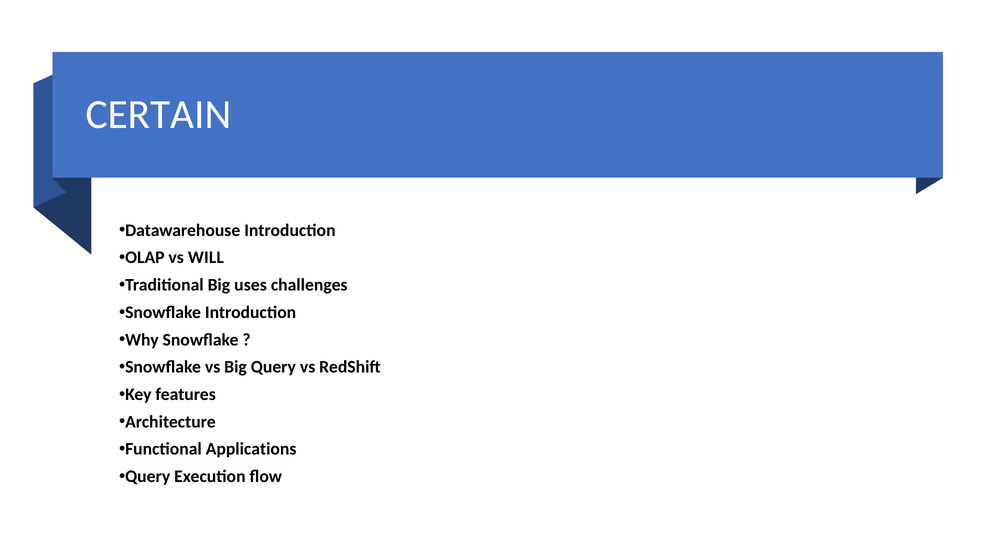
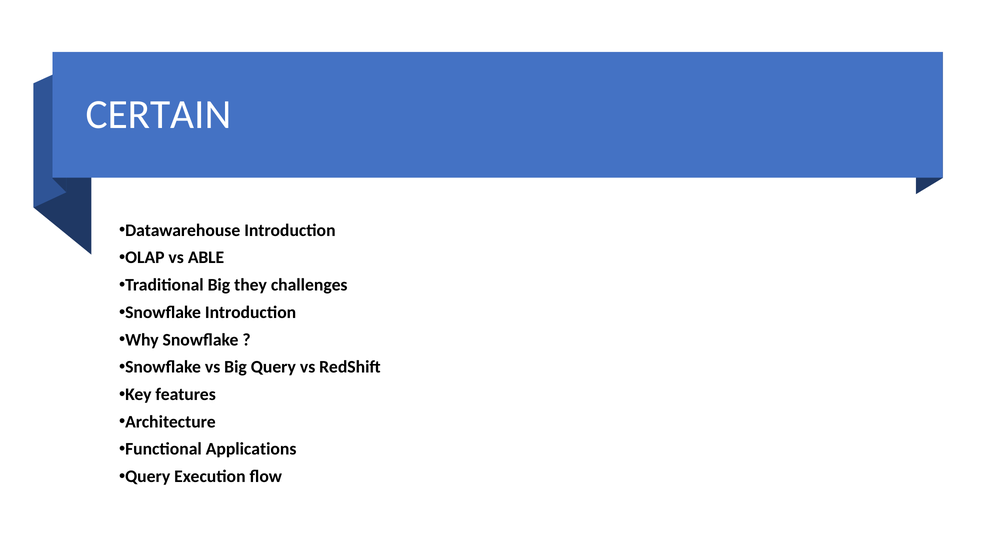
WILL: WILL -> ABLE
uses: uses -> they
